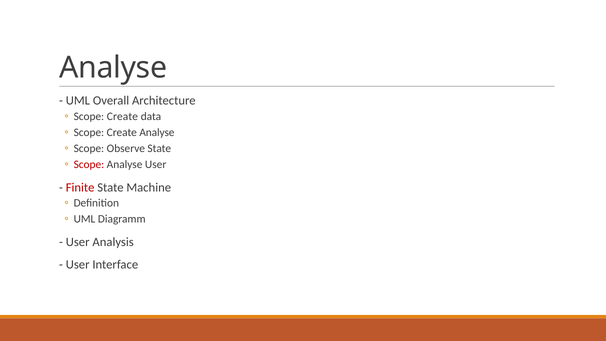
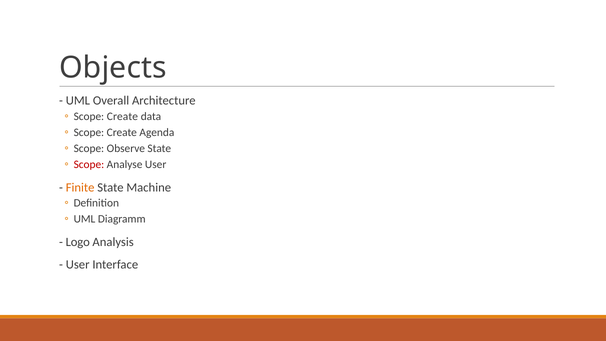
Analyse at (113, 68): Analyse -> Objects
Create Analyse: Analyse -> Agenda
Finite colour: red -> orange
User at (78, 242): User -> Logo
